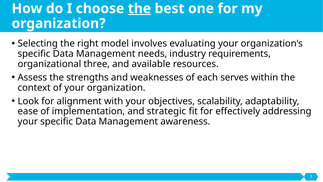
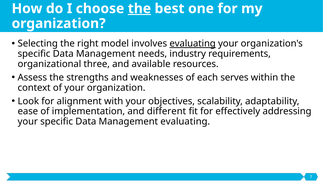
evaluating at (193, 43) underline: none -> present
strategic: strategic -> different
Management awareness: awareness -> evaluating
